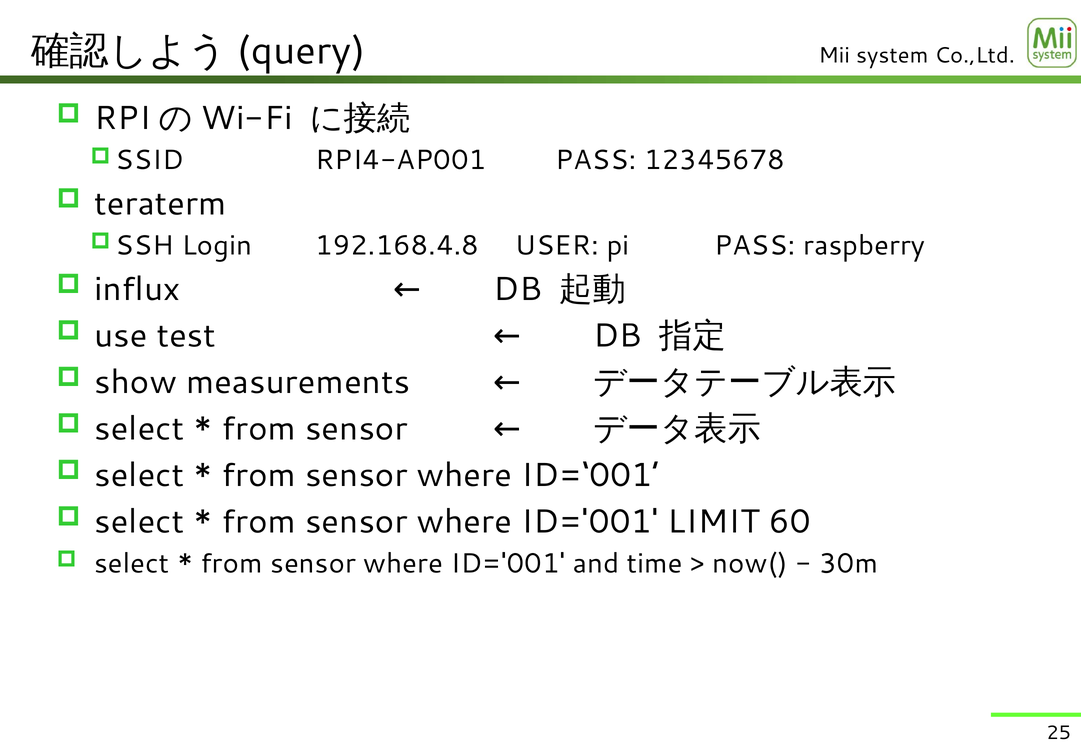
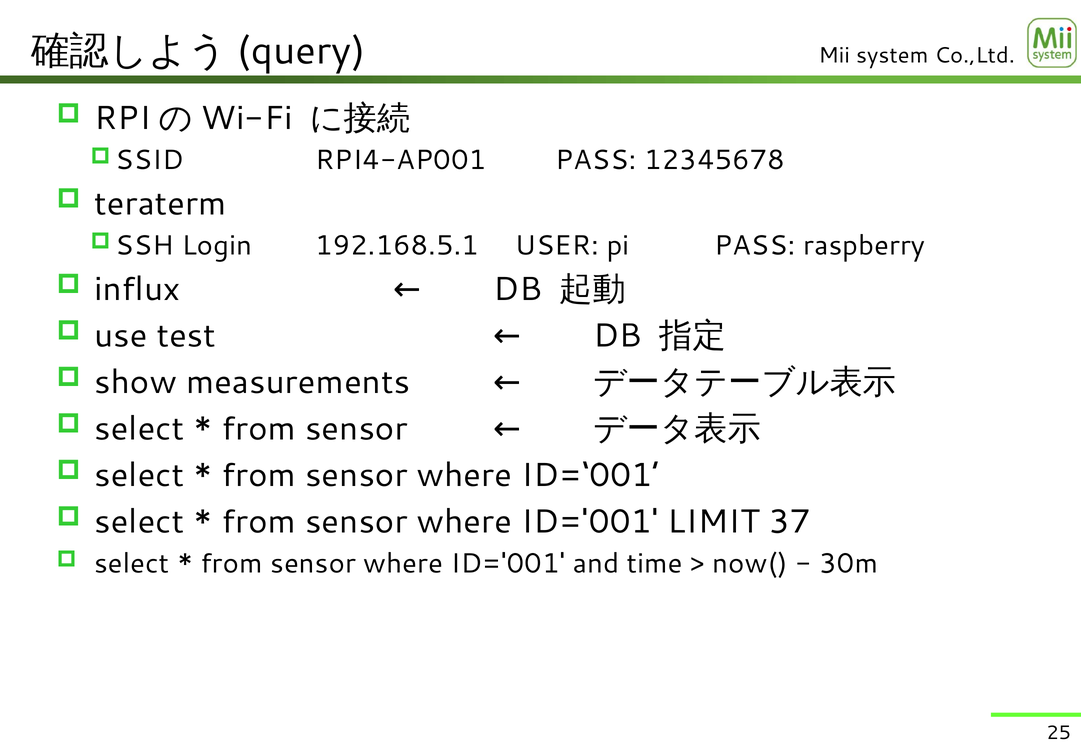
192.168.4.8: 192.168.4.8 -> 192.168.5.1
60: 60 -> 37
